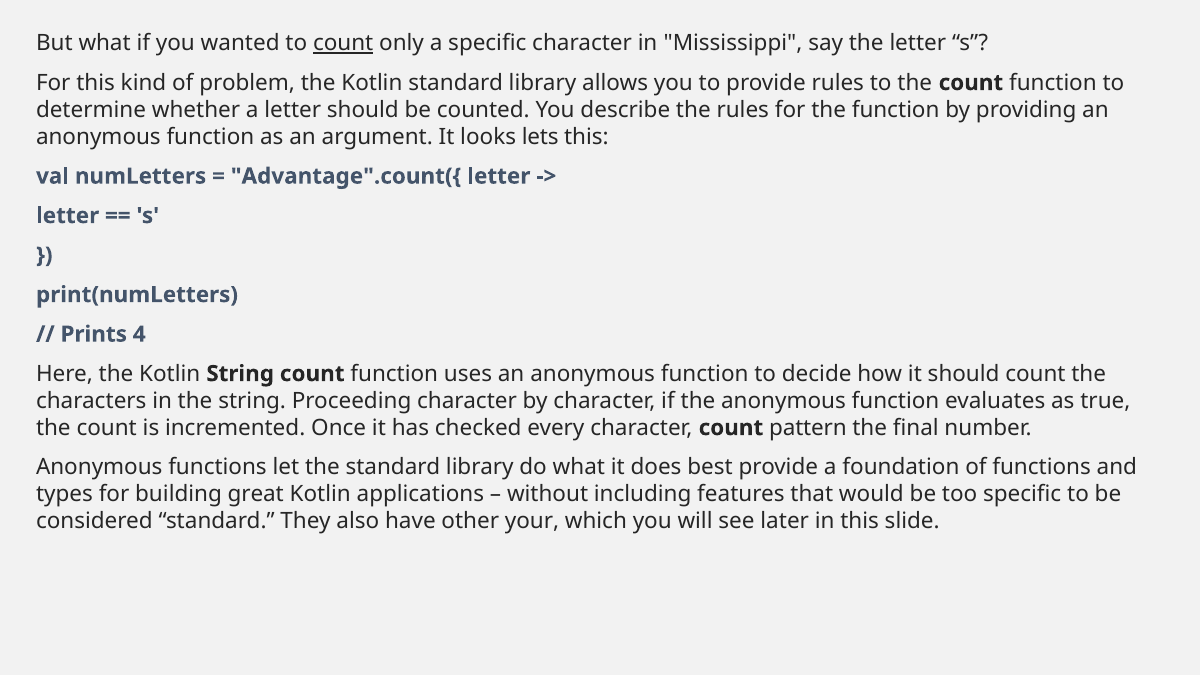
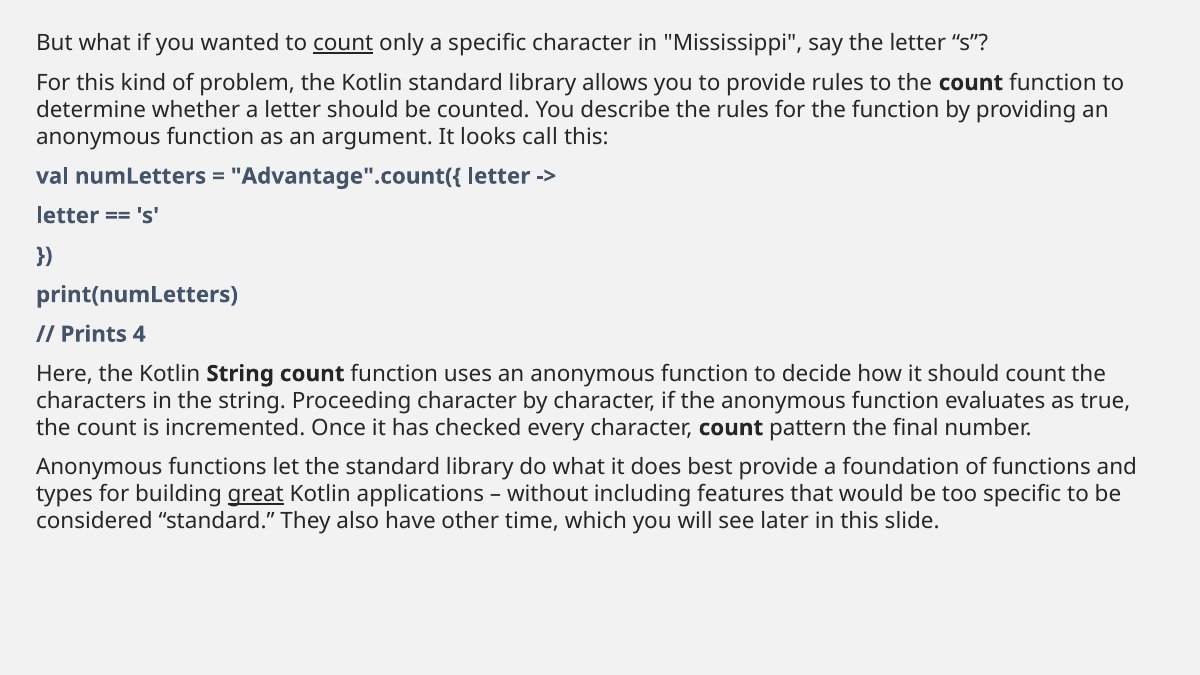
lets: lets -> call
great underline: none -> present
your: your -> time
